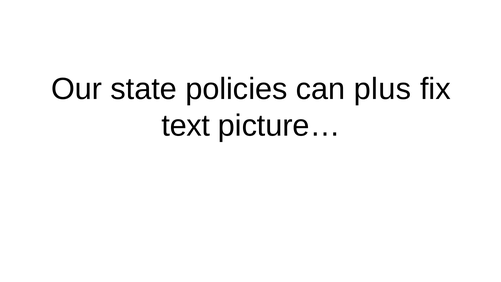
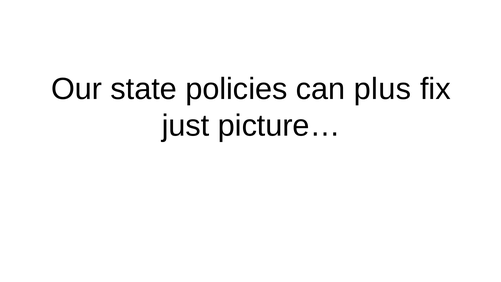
text: text -> just
